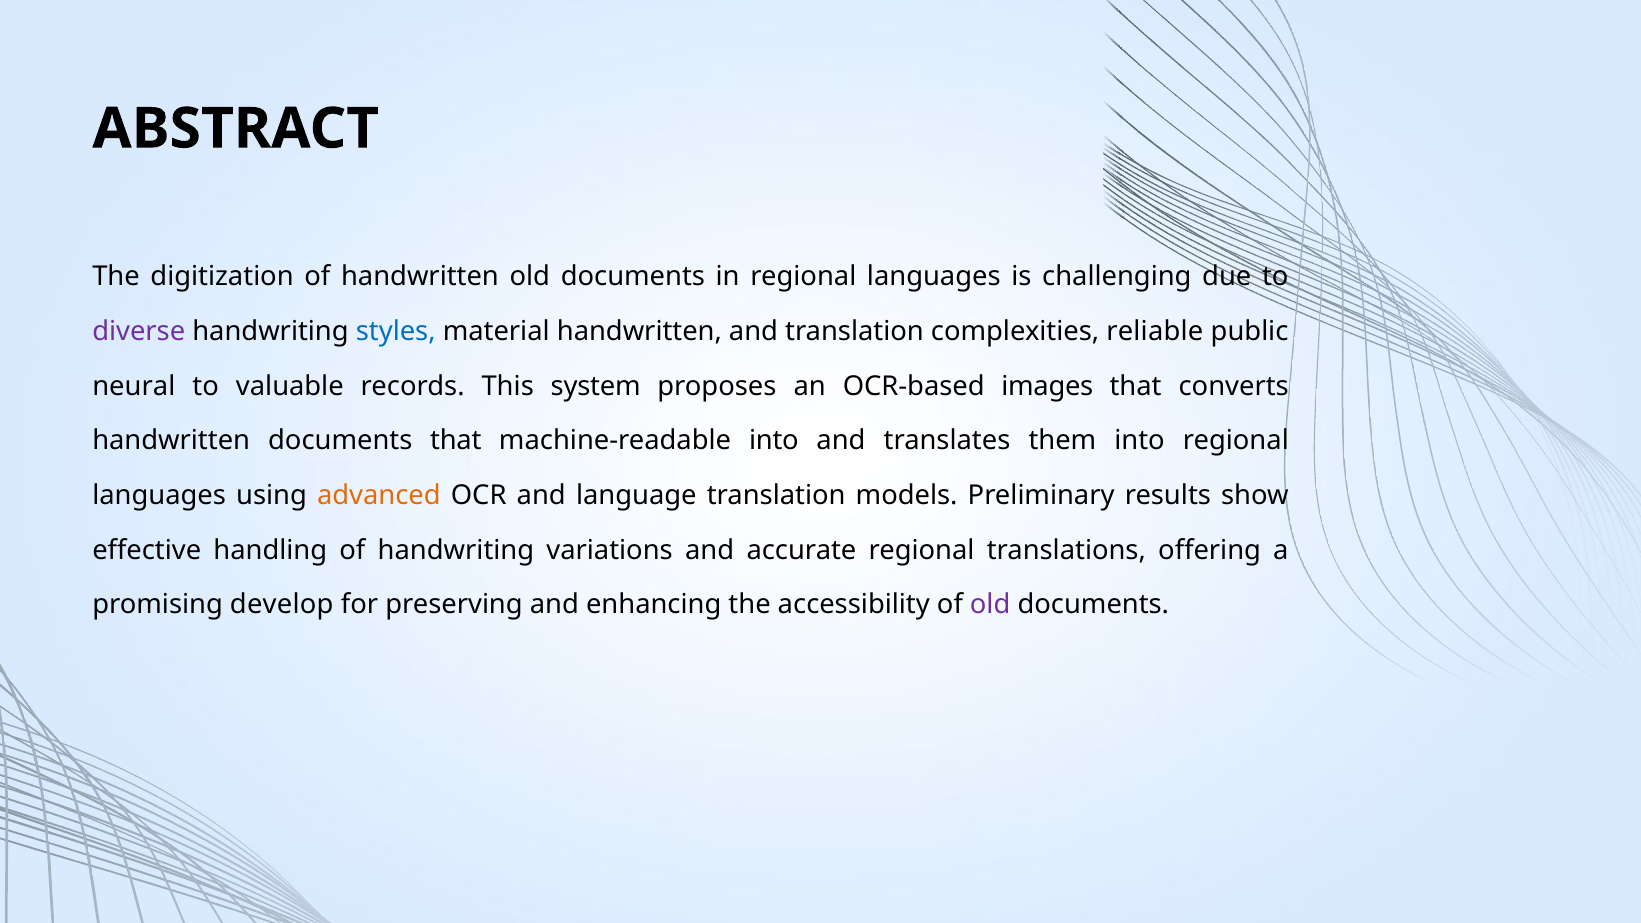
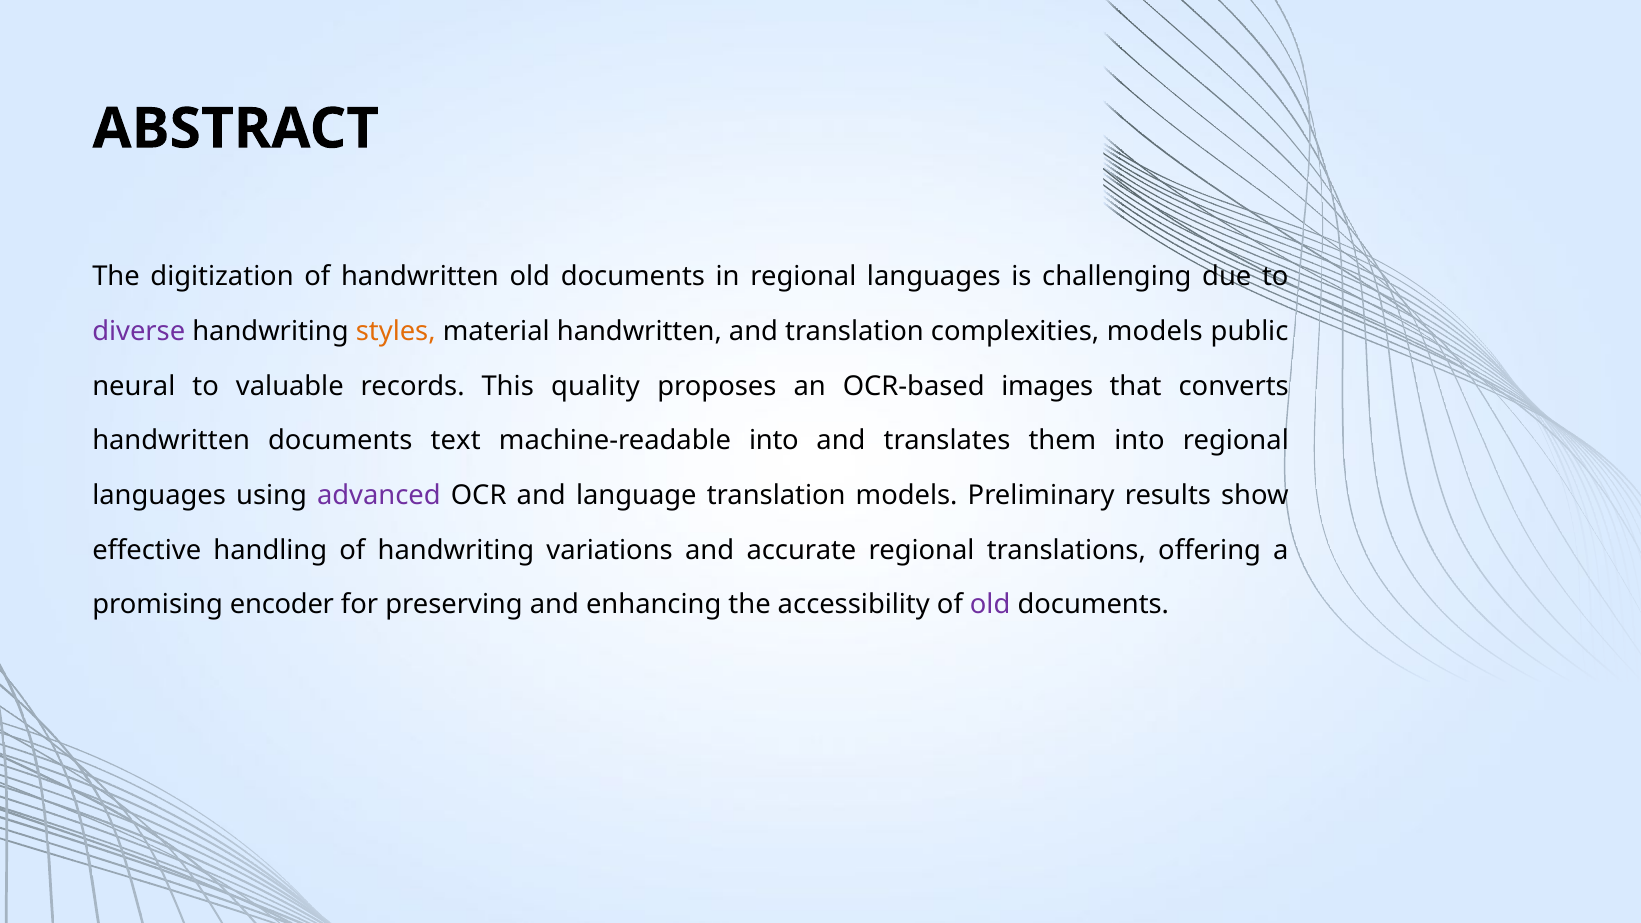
styles colour: blue -> orange
complexities reliable: reliable -> models
system: system -> quality
documents that: that -> text
advanced colour: orange -> purple
develop: develop -> encoder
